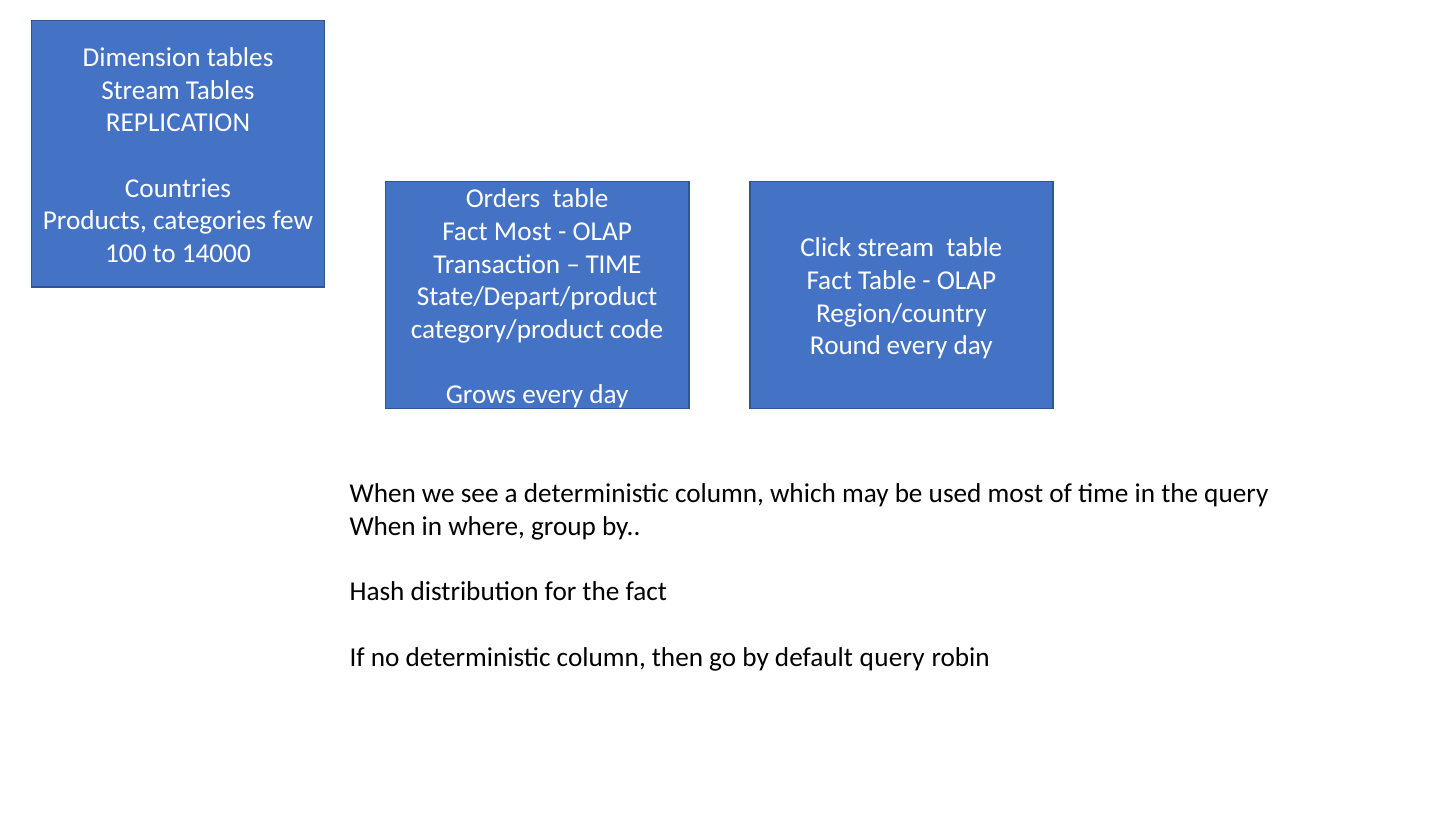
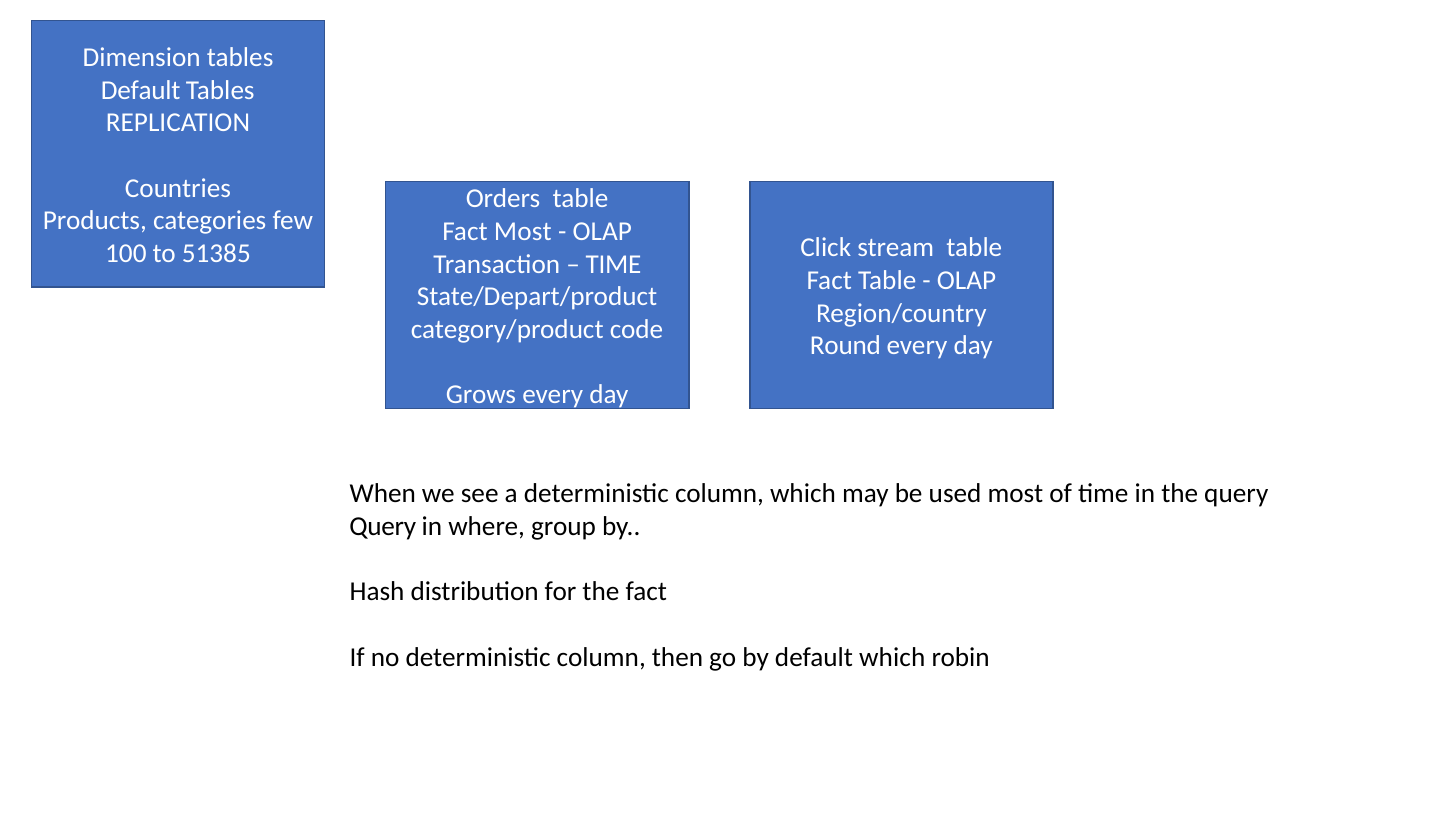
Stream at (141, 90): Stream -> Default
14000: 14000 -> 51385
When at (383, 526): When -> Query
default query: query -> which
